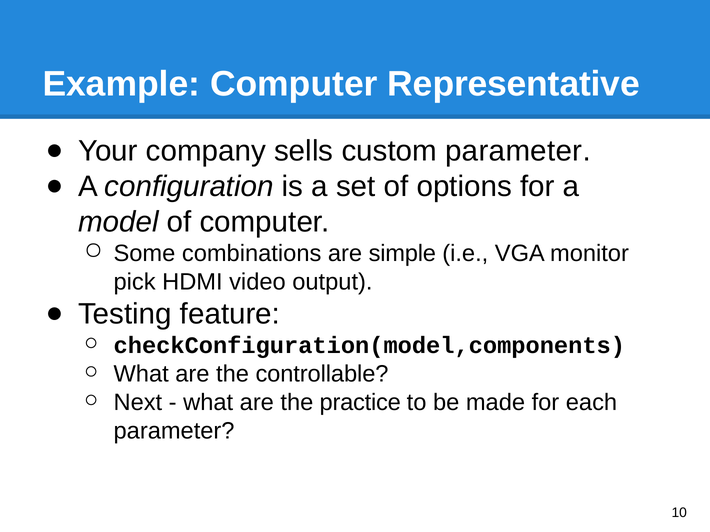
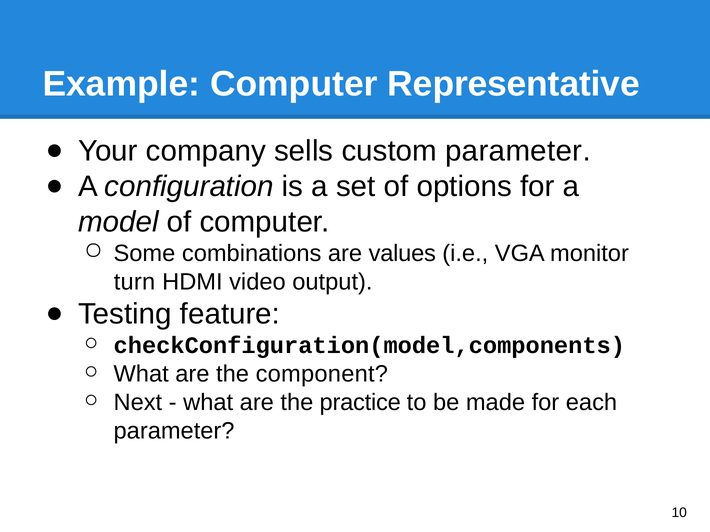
simple: simple -> values
pick: pick -> turn
controllable: controllable -> component
